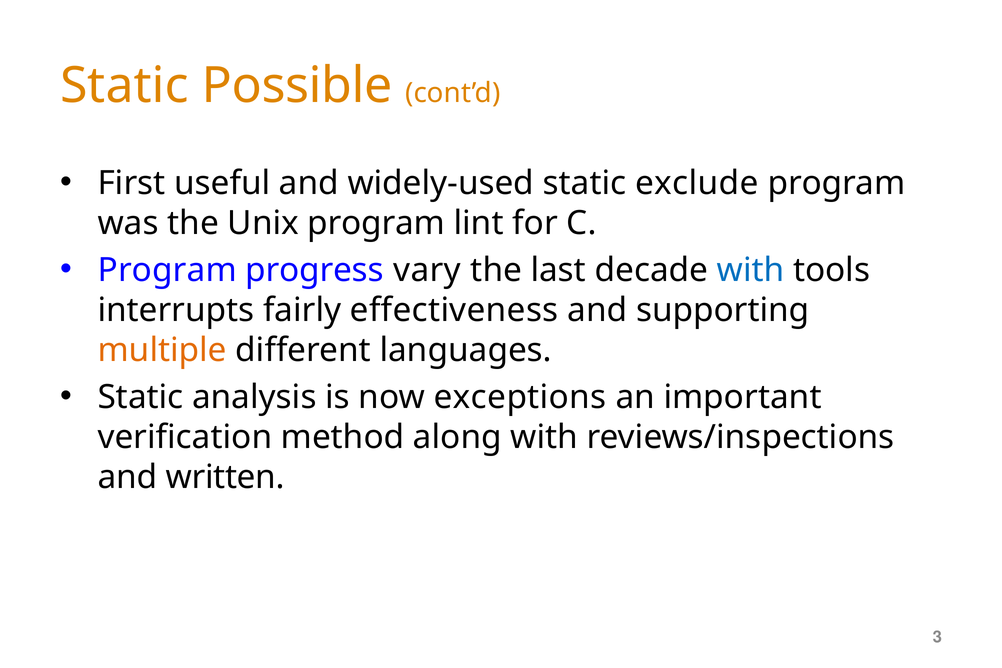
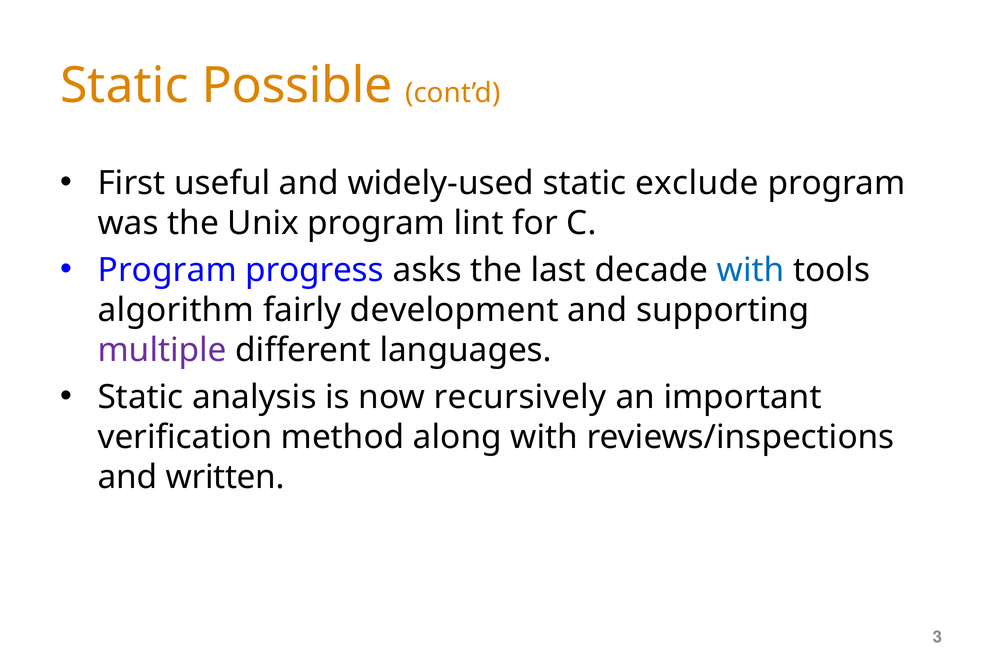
vary: vary -> asks
interrupts: interrupts -> algorithm
effectiveness: effectiveness -> development
multiple colour: orange -> purple
exceptions: exceptions -> recursively
